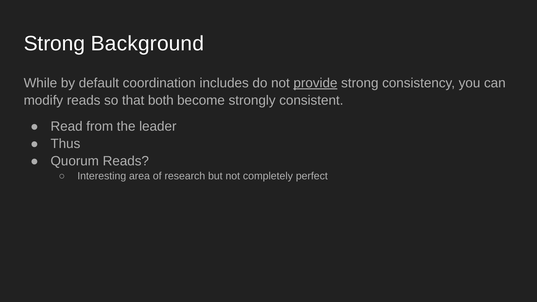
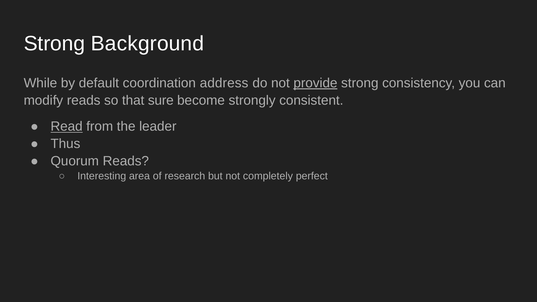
includes: includes -> address
both: both -> sure
Read underline: none -> present
